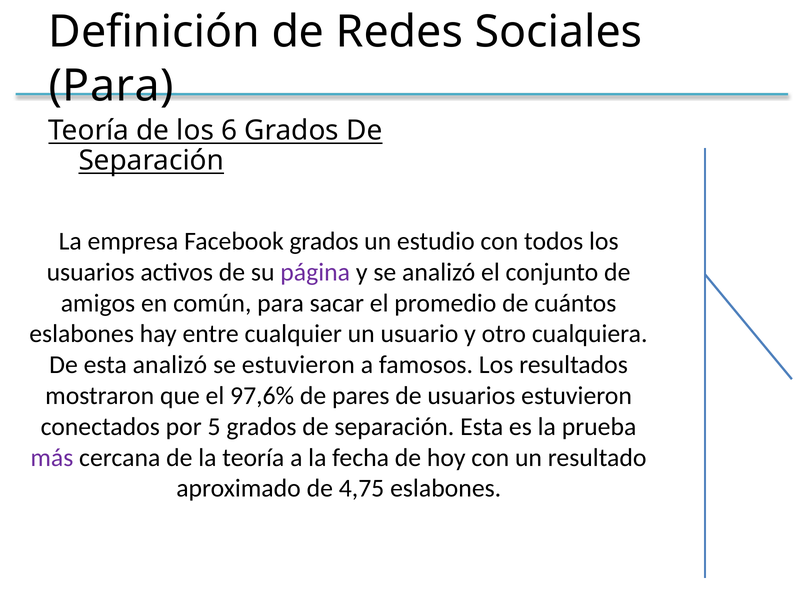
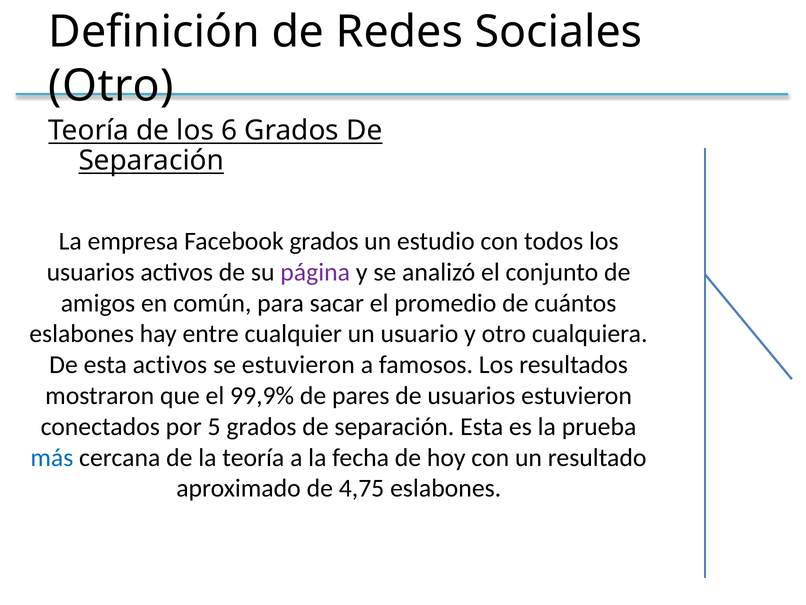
Para at (111, 86): Para -> Otro
esta analizó: analizó -> activos
97,6%: 97,6% -> 99,9%
más colour: purple -> blue
